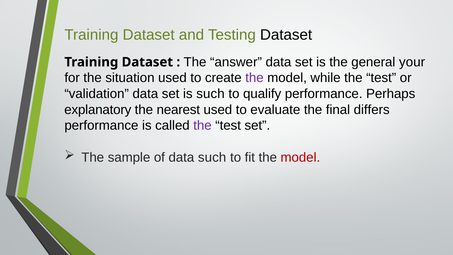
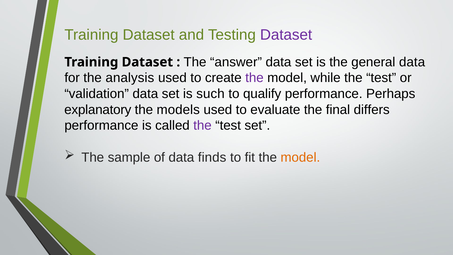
Dataset at (286, 35) colour: black -> purple
general your: your -> data
situation: situation -> analysis
nearest: nearest -> models
data such: such -> finds
model at (300, 157) colour: red -> orange
